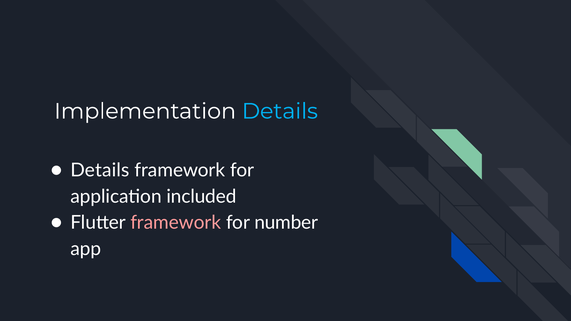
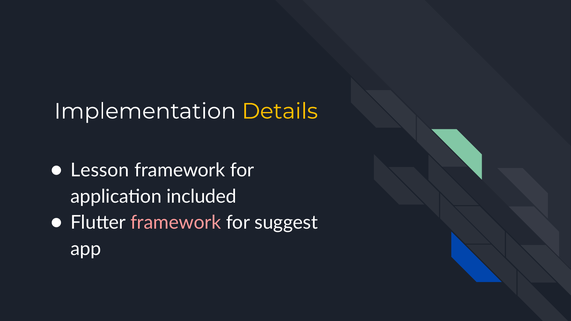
Details at (280, 111) colour: light blue -> yellow
Details at (100, 170): Details -> Lesson
number: number -> suggest
